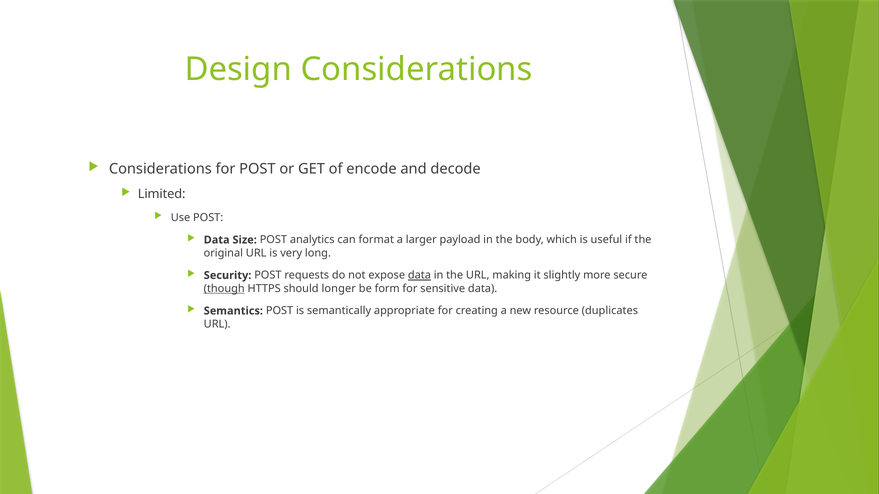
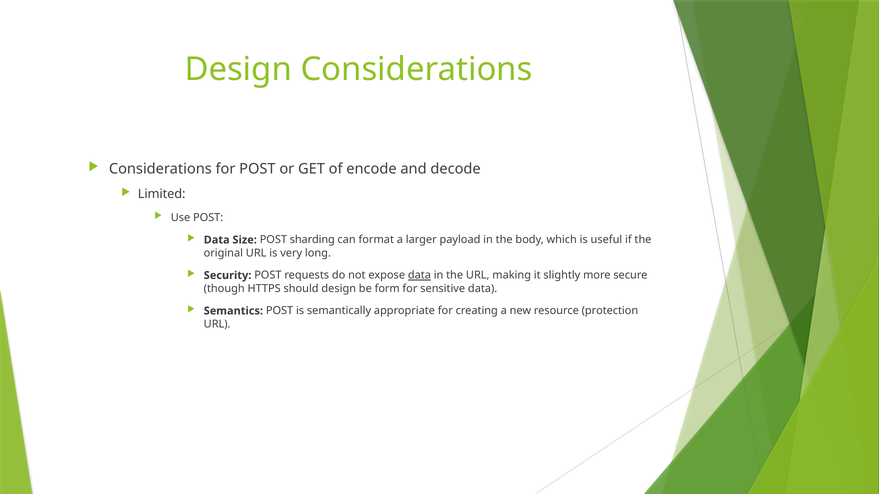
analytics: analytics -> sharding
though underline: present -> none
should longer: longer -> design
duplicates: duplicates -> protection
